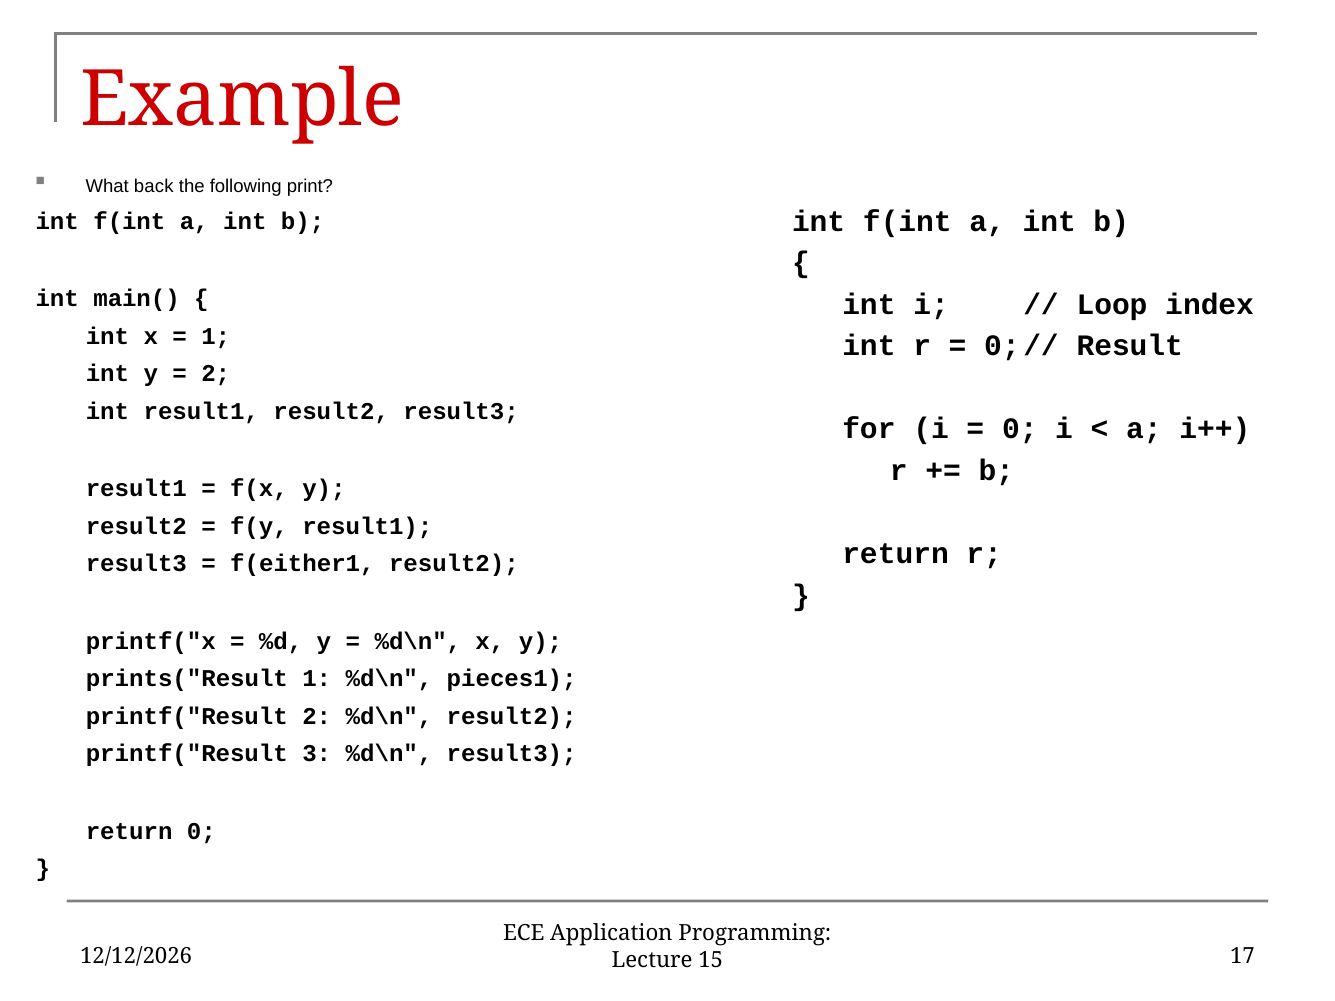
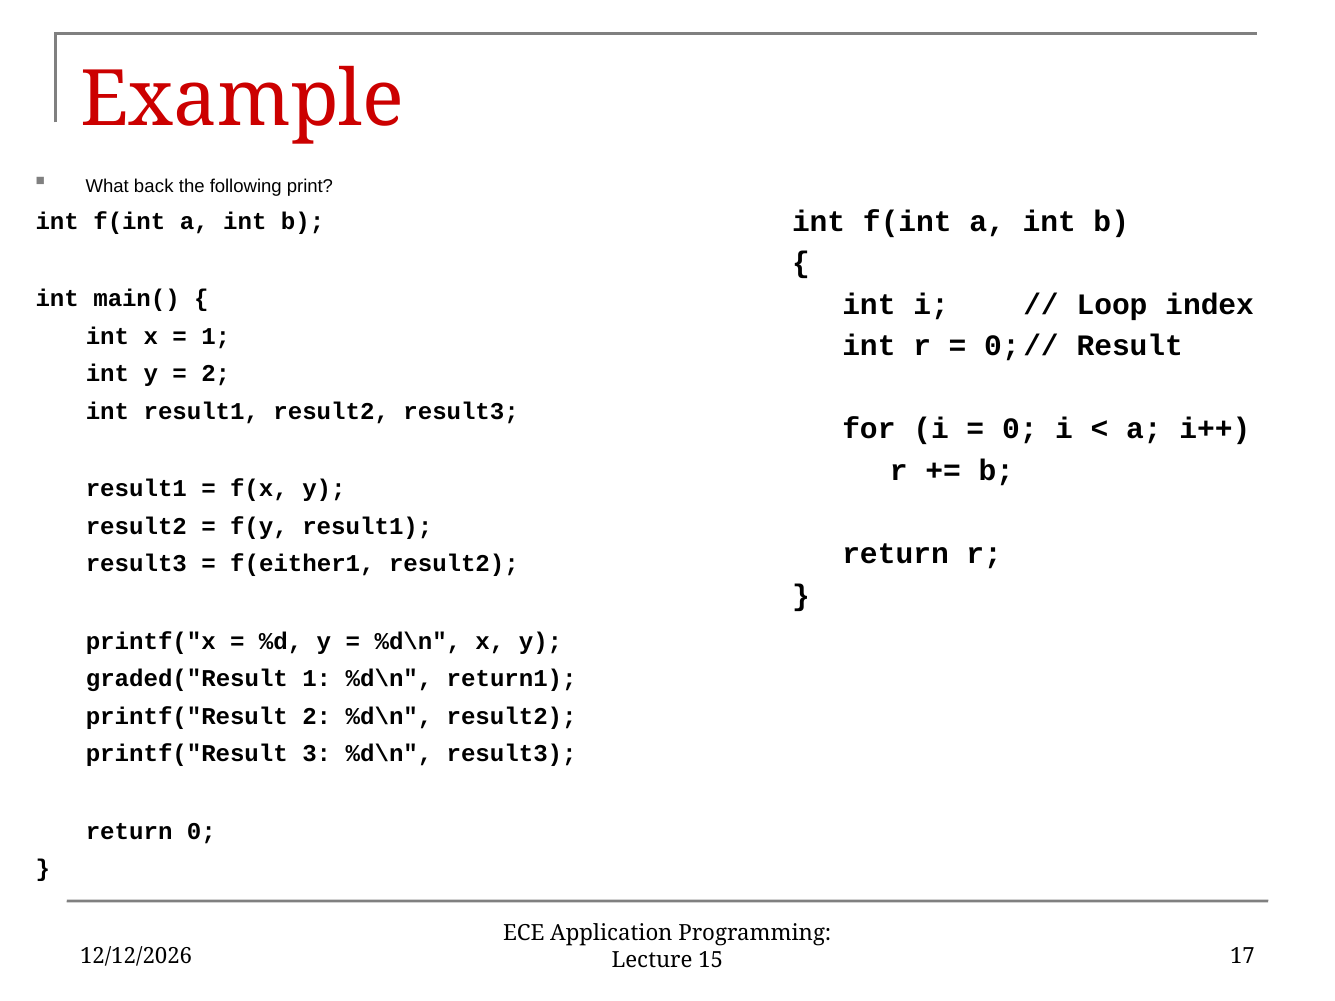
prints("Result: prints("Result -> graded("Result
pieces1: pieces1 -> return1
